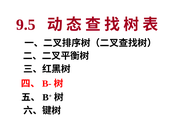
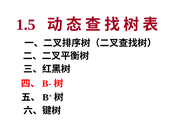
9.5: 9.5 -> 1.5
